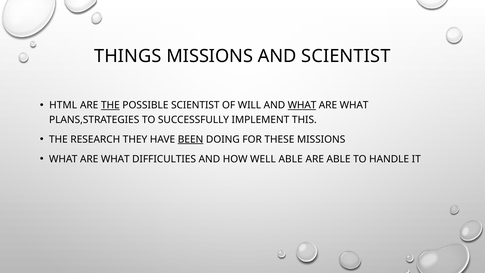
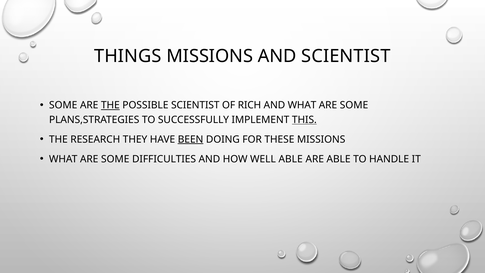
HTML at (63, 105): HTML -> SOME
WILL: WILL -> RICH
WHAT at (302, 105) underline: present -> none
WHAT at (354, 105): WHAT -> SOME
THIS underline: none -> present
WHAT at (115, 159): WHAT -> SOME
